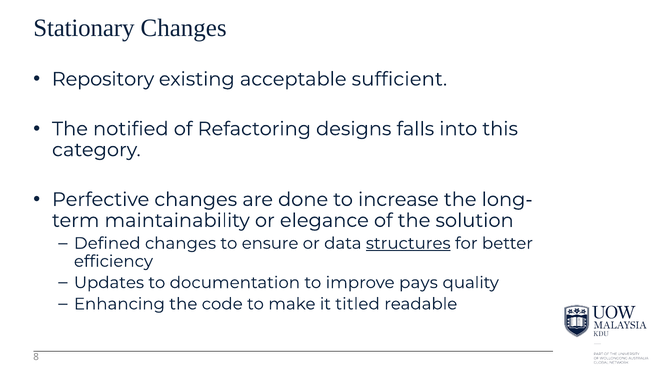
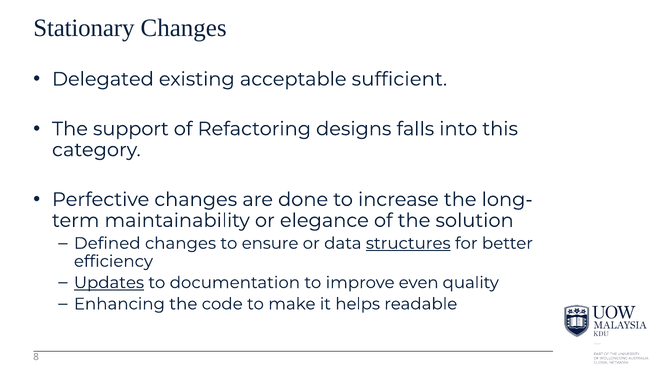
Repository: Repository -> Delegated
notified: notified -> support
Updates underline: none -> present
pays: pays -> even
titled: titled -> helps
